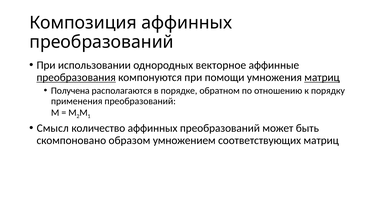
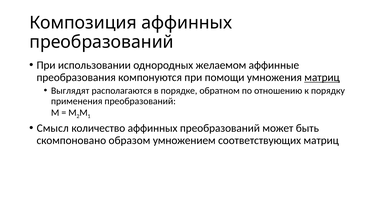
векторное: векторное -> желаемом
преобразования underline: present -> none
Получена: Получена -> Выглядят
